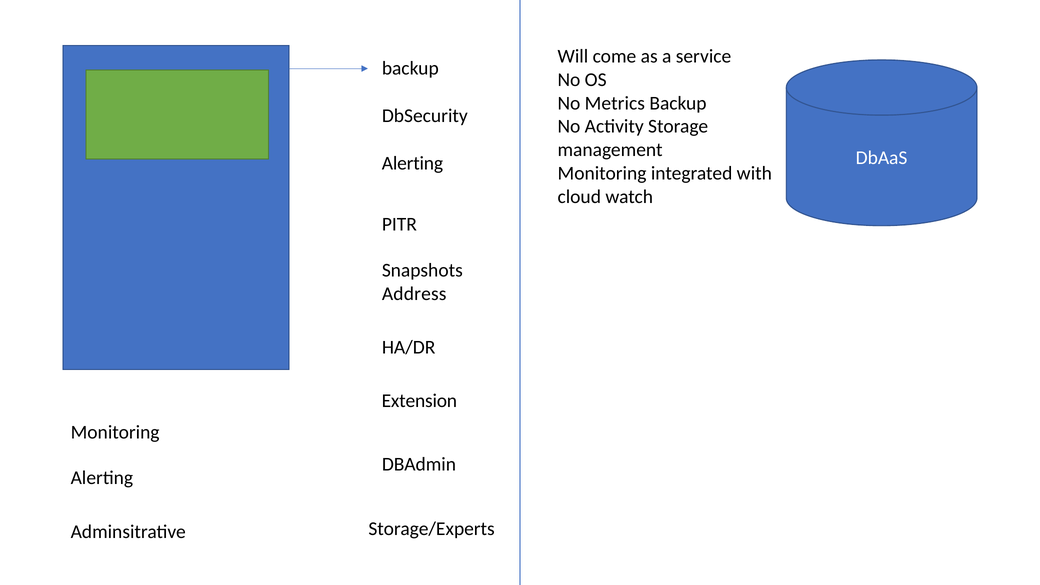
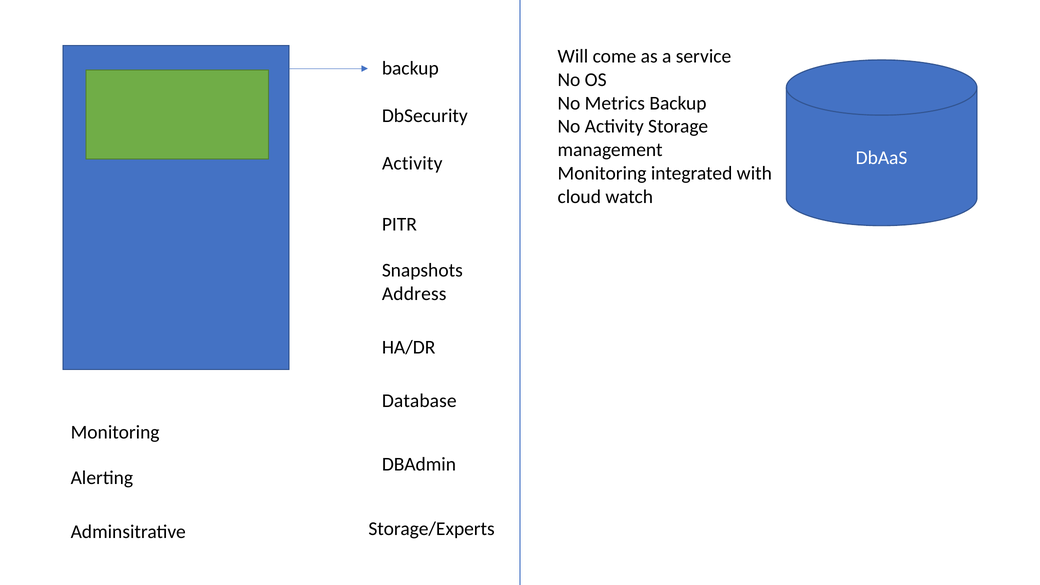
Alerting at (412, 163): Alerting -> Activity
Extension: Extension -> Database
